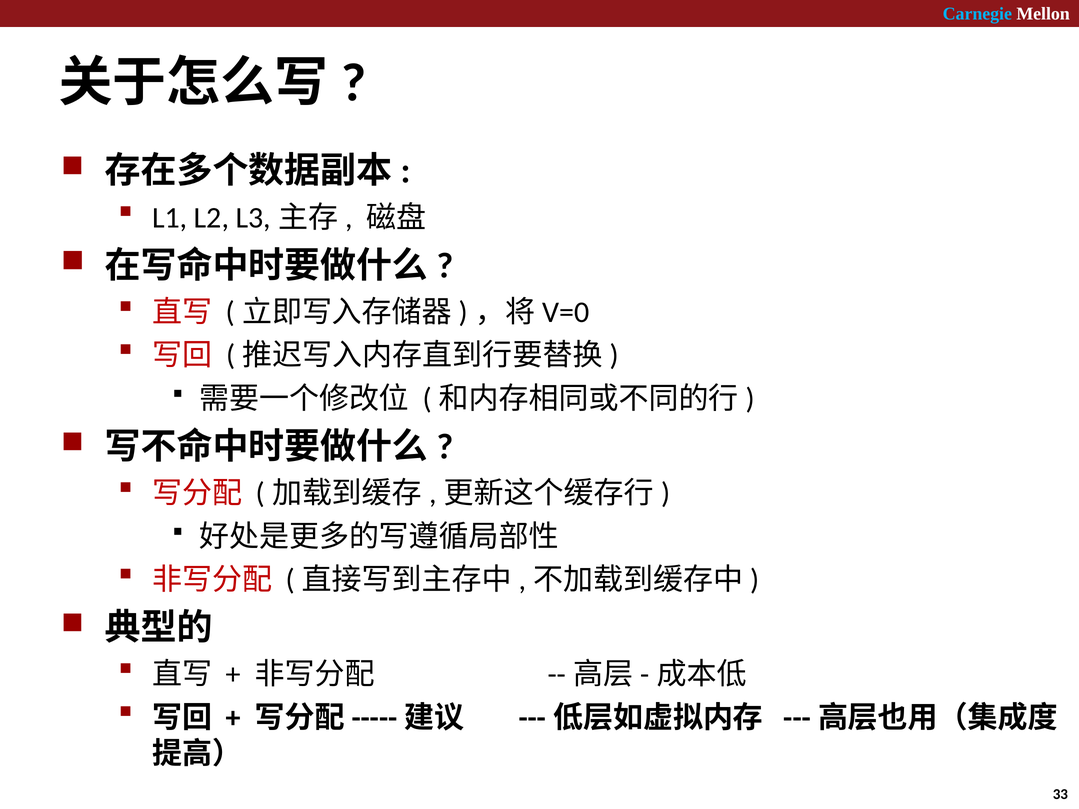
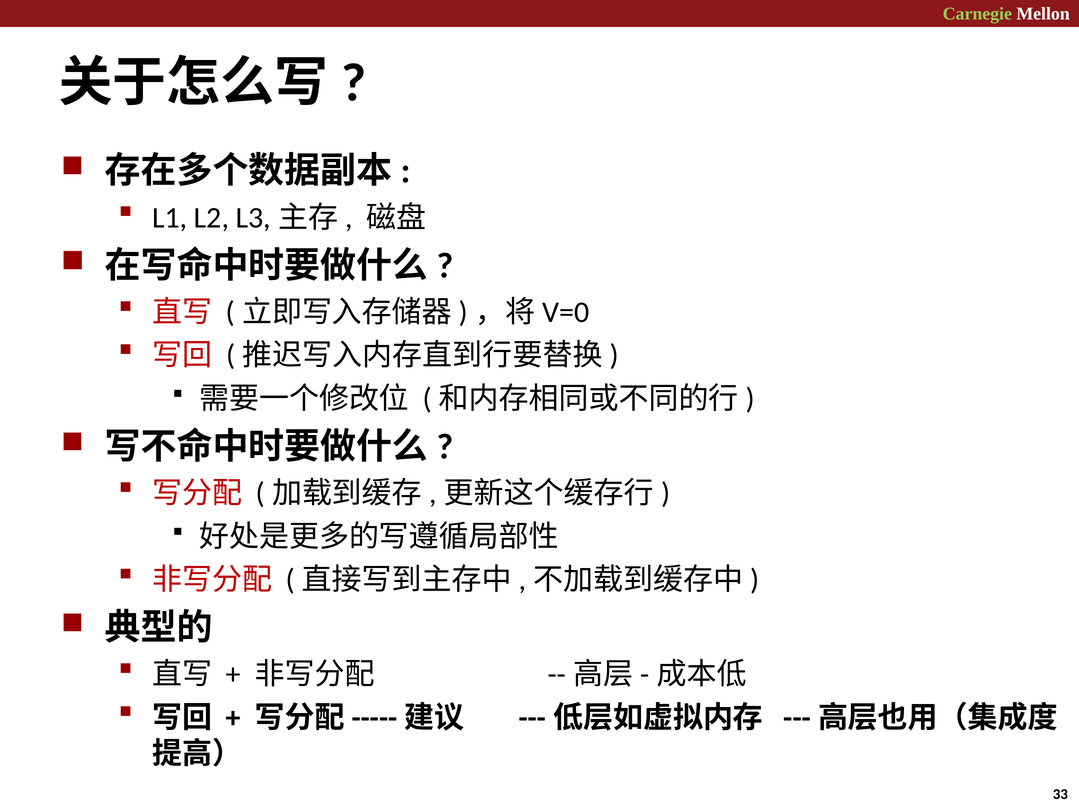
Carnegie colour: light blue -> light green
